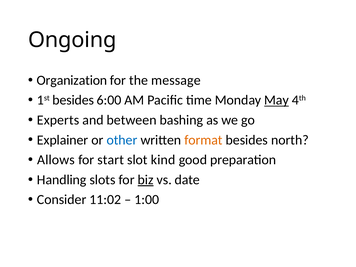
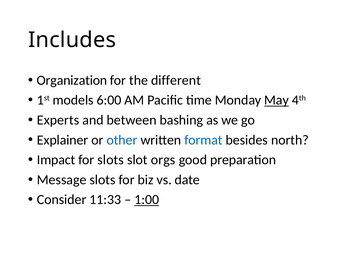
Ongoing: Ongoing -> Includes
message: message -> different
1st besides: besides -> models
format colour: orange -> blue
Allows: Allows -> Impact
for start: start -> slots
kind: kind -> orgs
Handling: Handling -> Message
biz underline: present -> none
11:02: 11:02 -> 11:33
1:00 underline: none -> present
